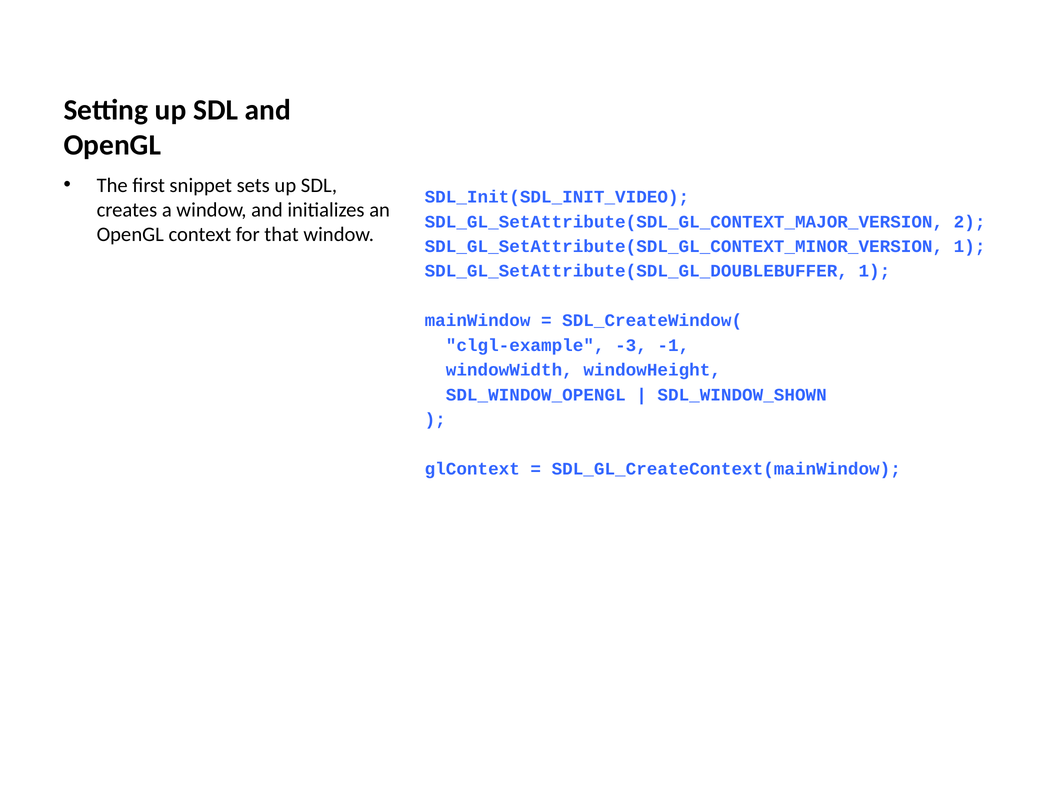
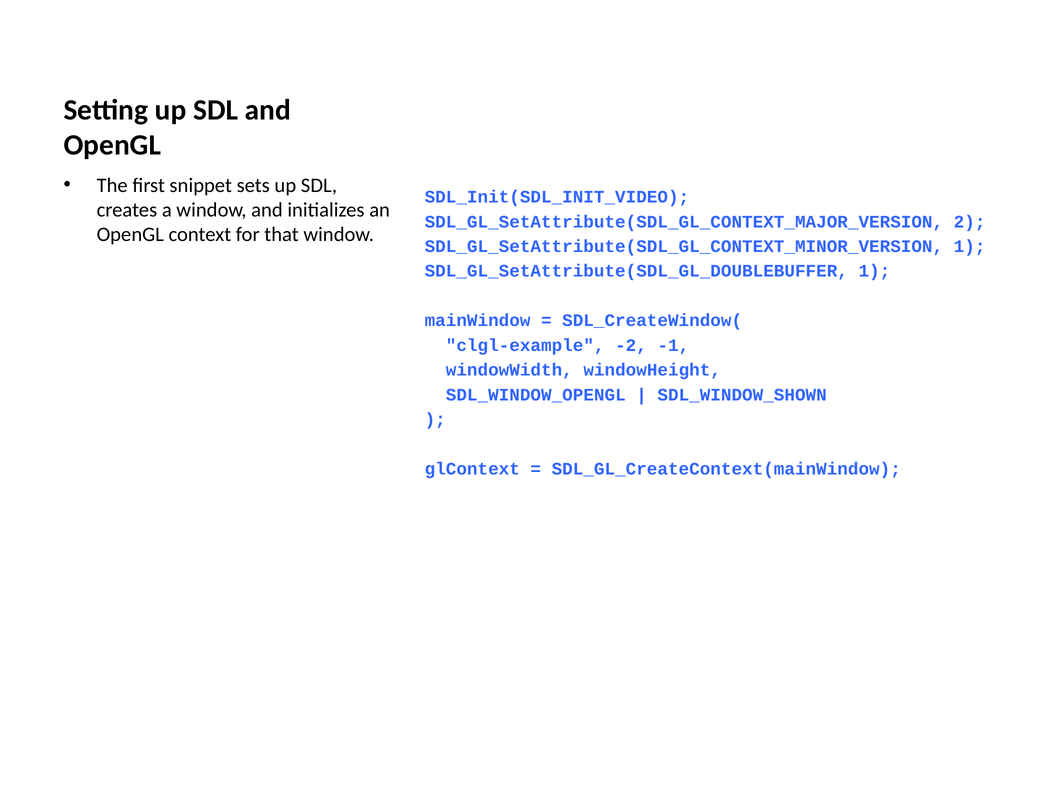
-3: -3 -> -2
